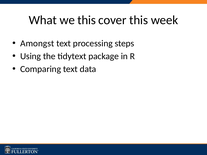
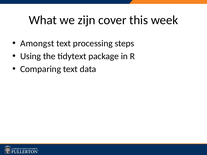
we this: this -> zijn
